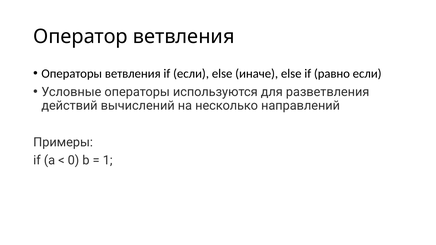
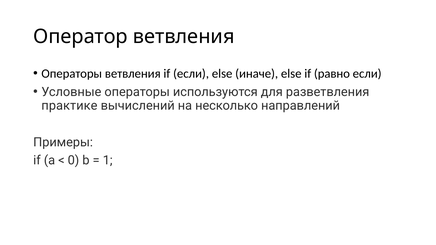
действий: действий -> практике
